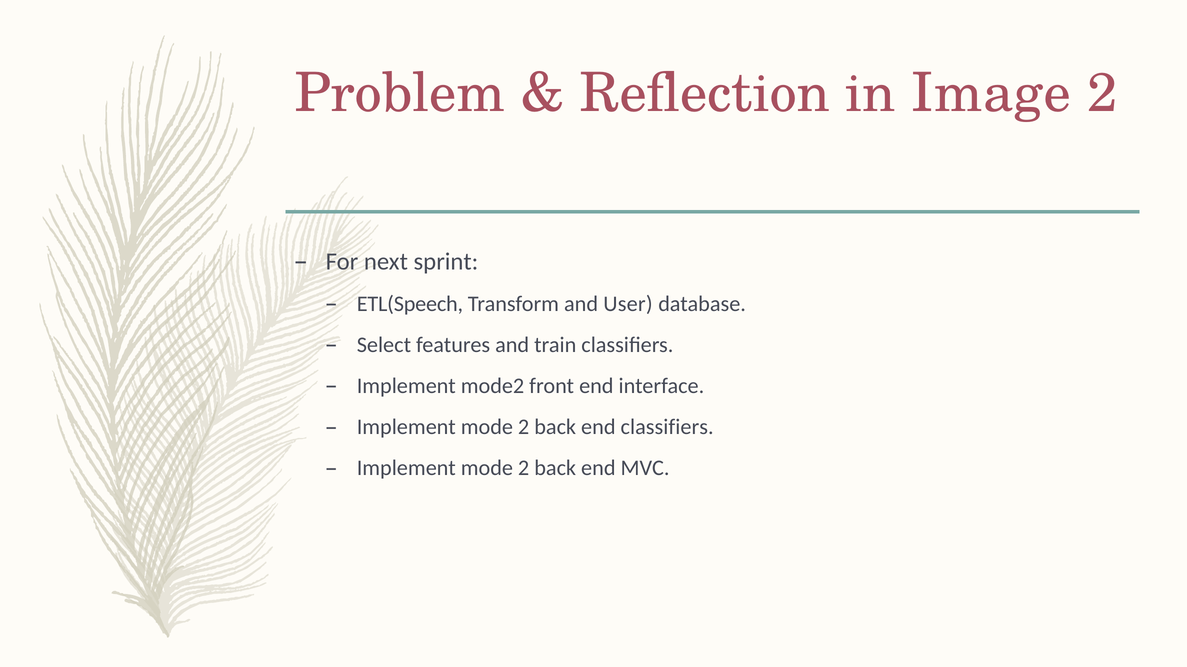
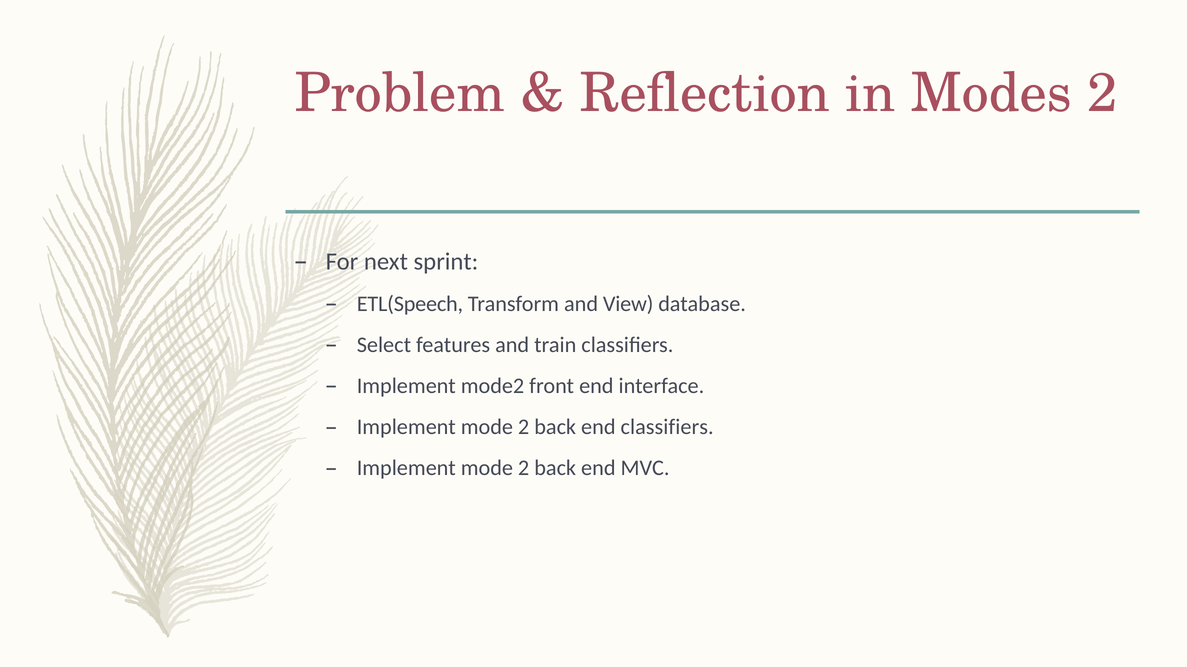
Image: Image -> Modes
User: User -> View
